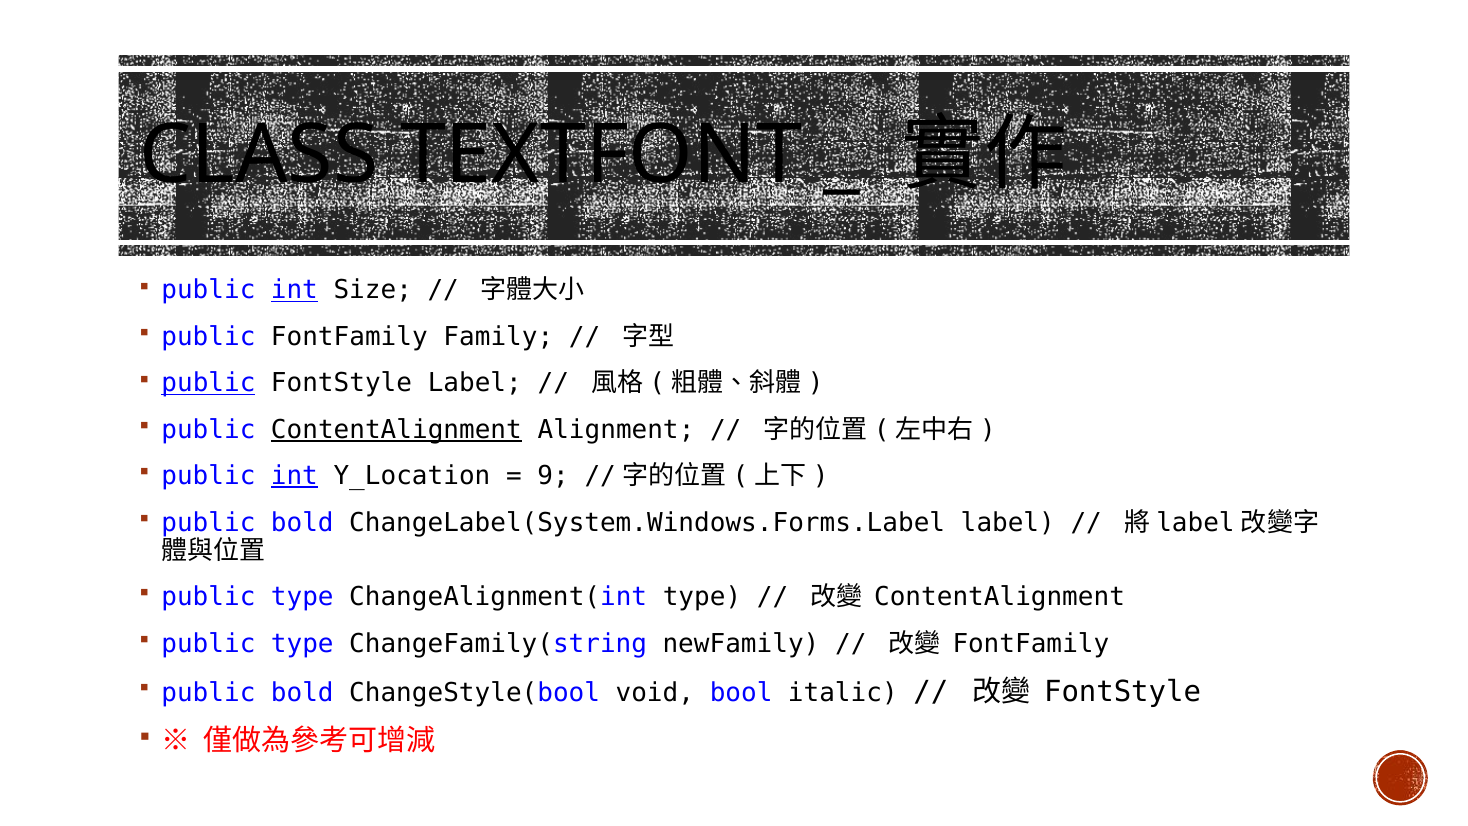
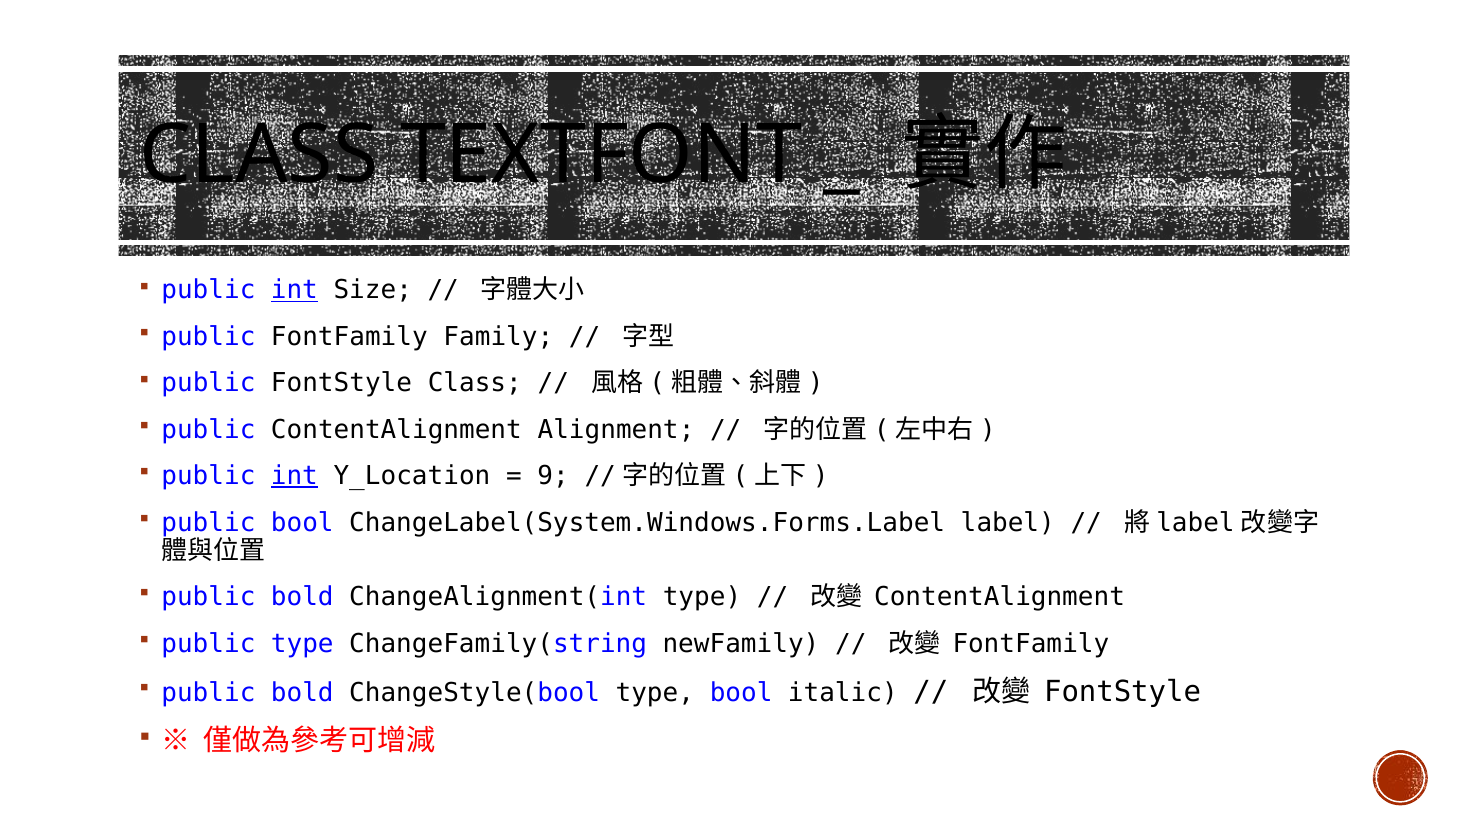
public at (208, 383) underline: present -> none
FontStyle Label: Label -> Class
ContentAlignment at (396, 429) underline: present -> none
bold at (302, 522): bold -> bool
type at (302, 597): type -> bold
ChangeStyle(bool void: void -> type
